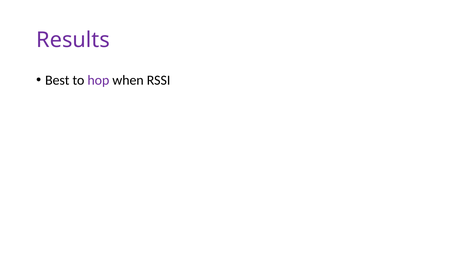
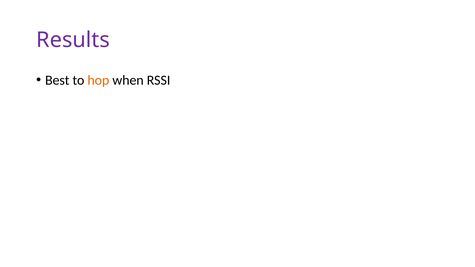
hop colour: purple -> orange
